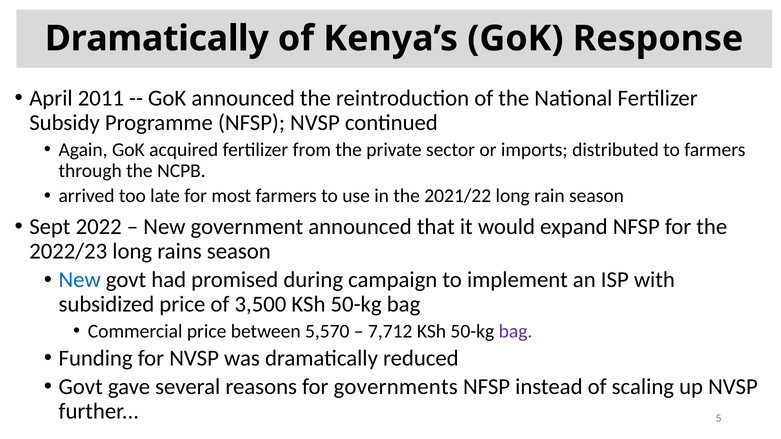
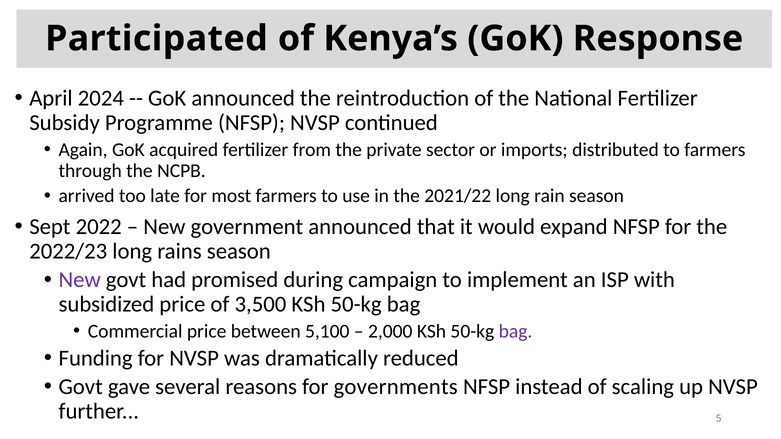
Dramatically at (157, 39): Dramatically -> Participated
2011: 2011 -> 2024
New at (80, 280) colour: blue -> purple
5,570: 5,570 -> 5,100
7,712: 7,712 -> 2,000
